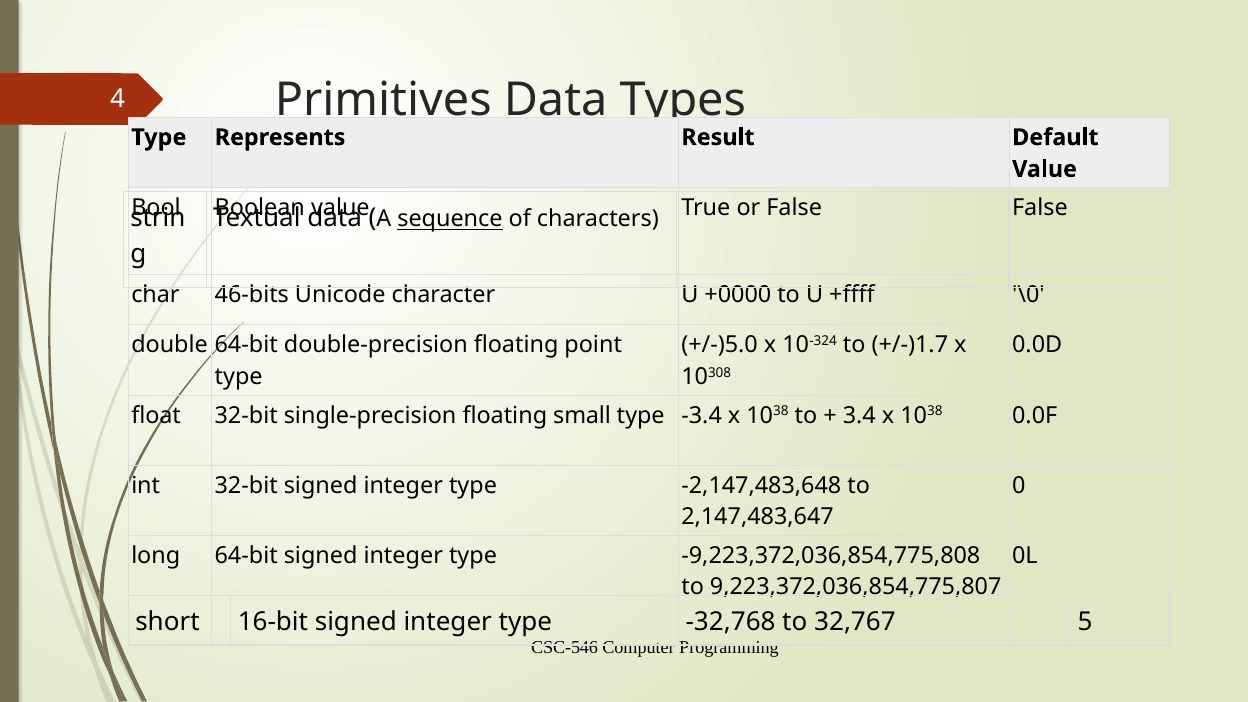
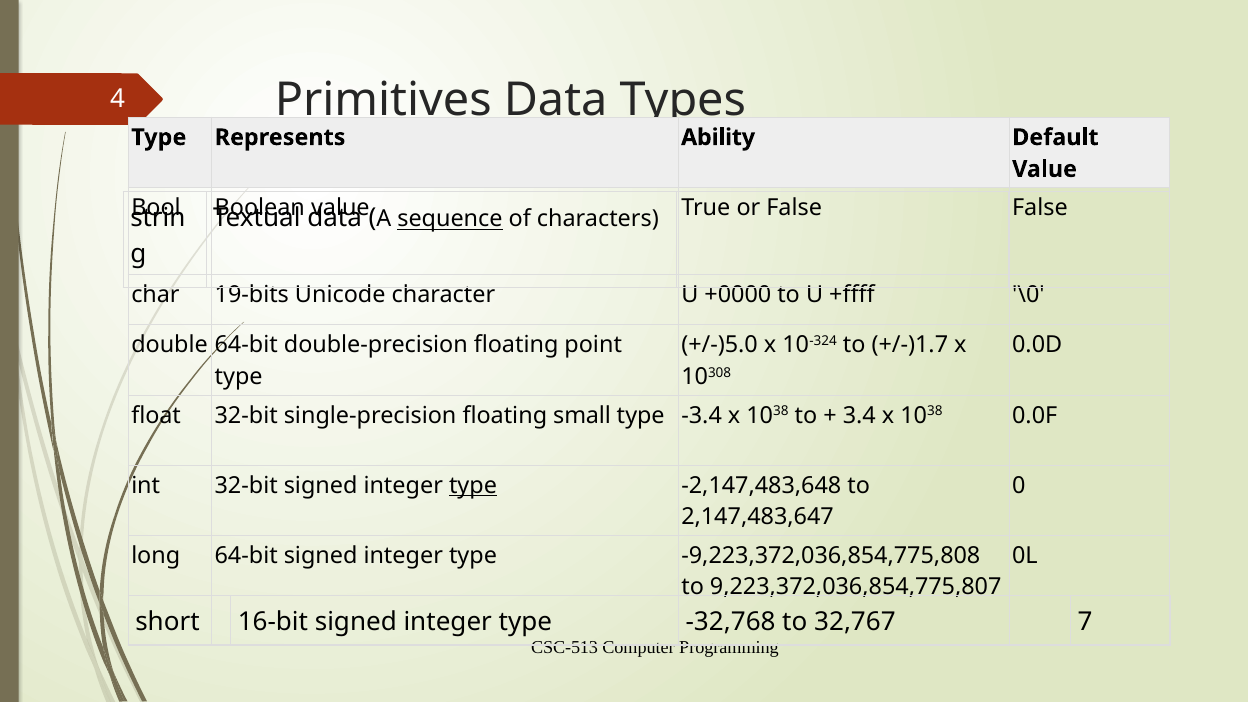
Result: Result -> Ability
46-bits: 46-bits -> 19-bits
type at (473, 485) underline: none -> present
5: 5 -> 7
CSC-546: CSC-546 -> CSC-513
